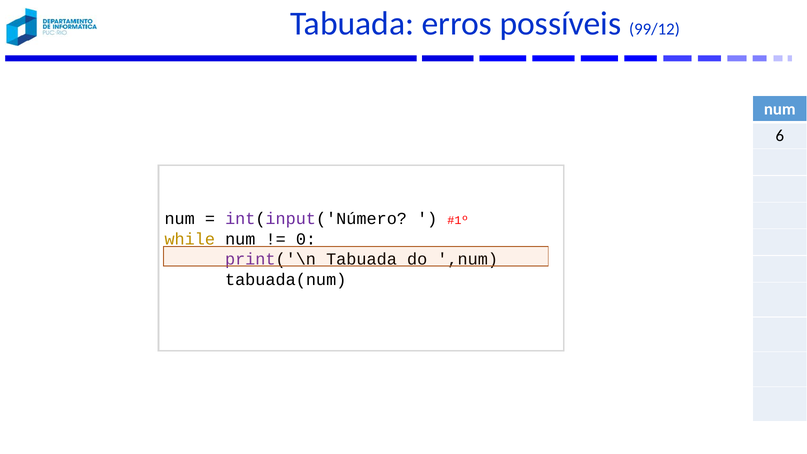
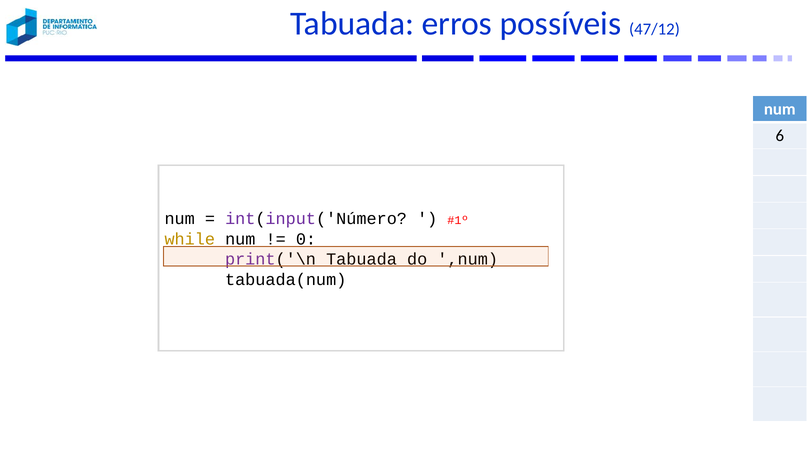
99/12: 99/12 -> 47/12
